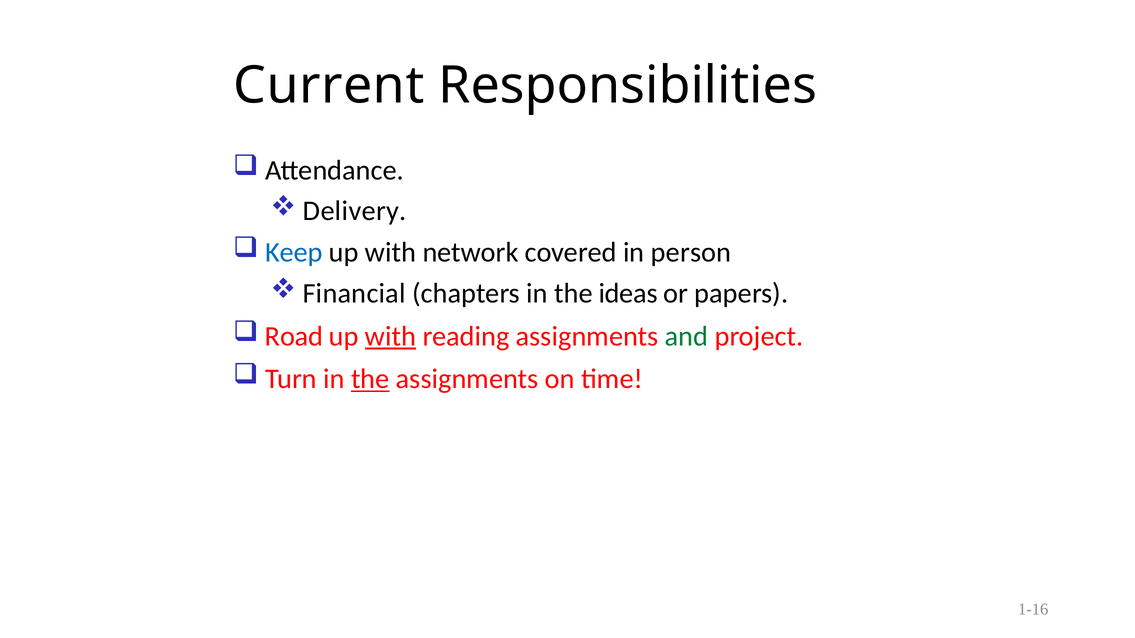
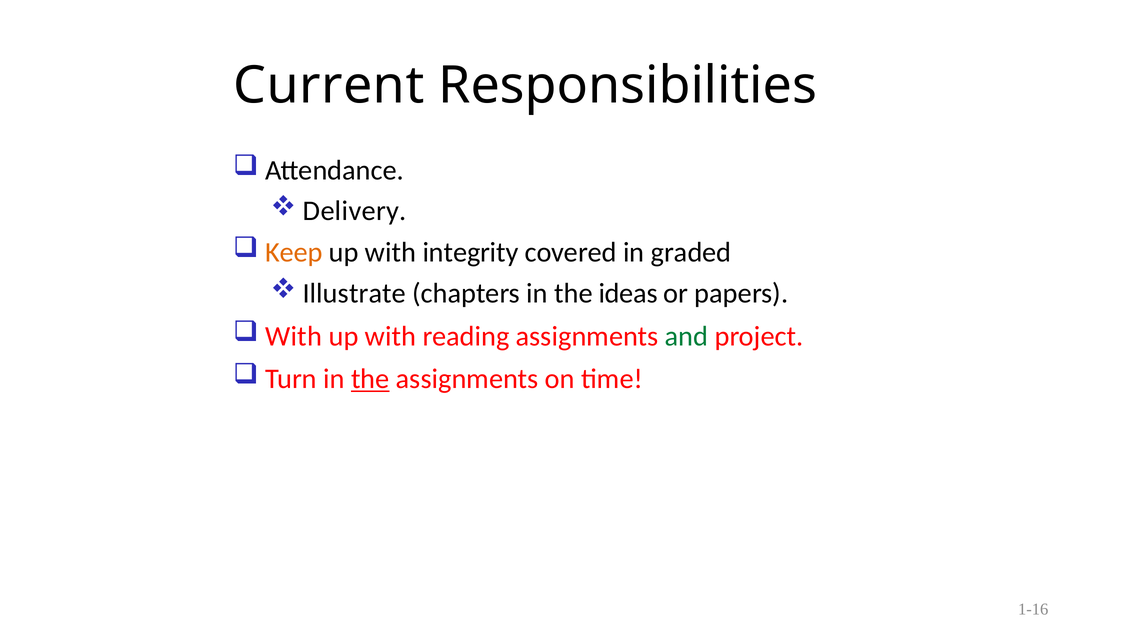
Keep colour: blue -> orange
network: network -> integrity
person: person -> graded
Financial: Financial -> Illustrate
Road at (294, 336): Road -> With
with at (391, 336) underline: present -> none
